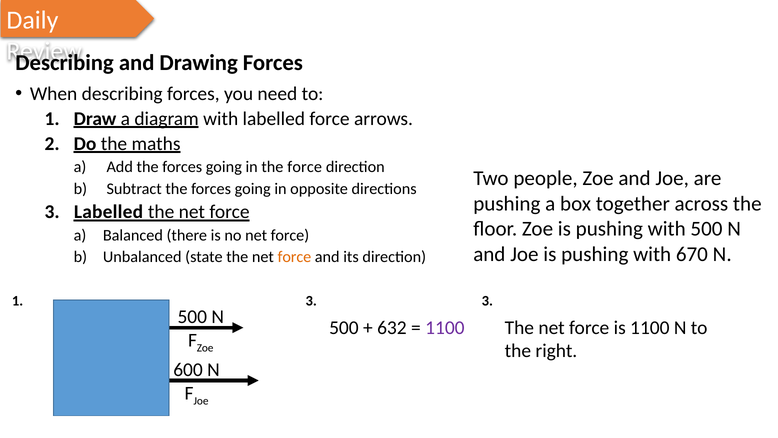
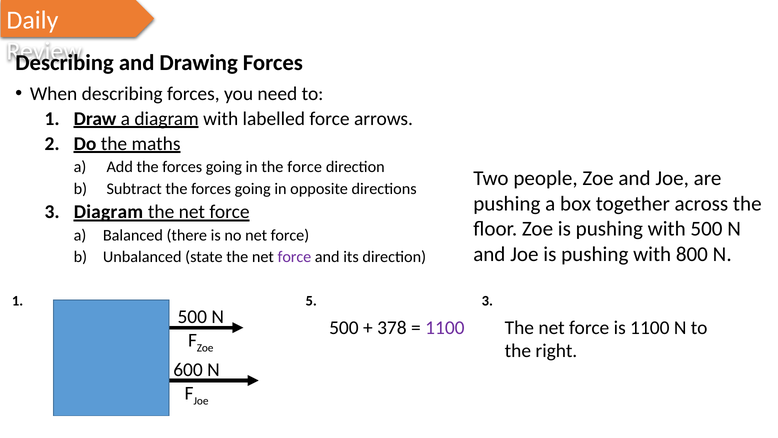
3 Labelled: Labelled -> Diagram
670: 670 -> 800
force at (294, 257) colour: orange -> purple
1 3: 3 -> 5
632: 632 -> 378
